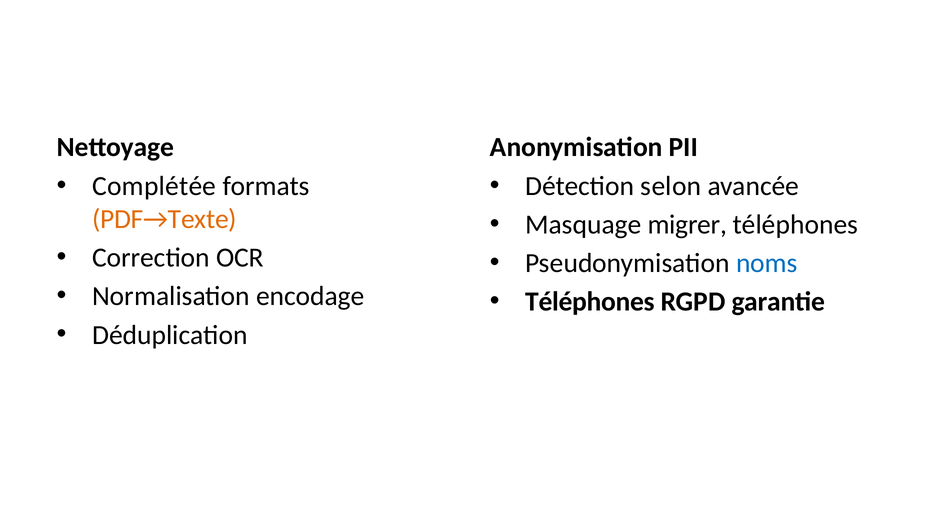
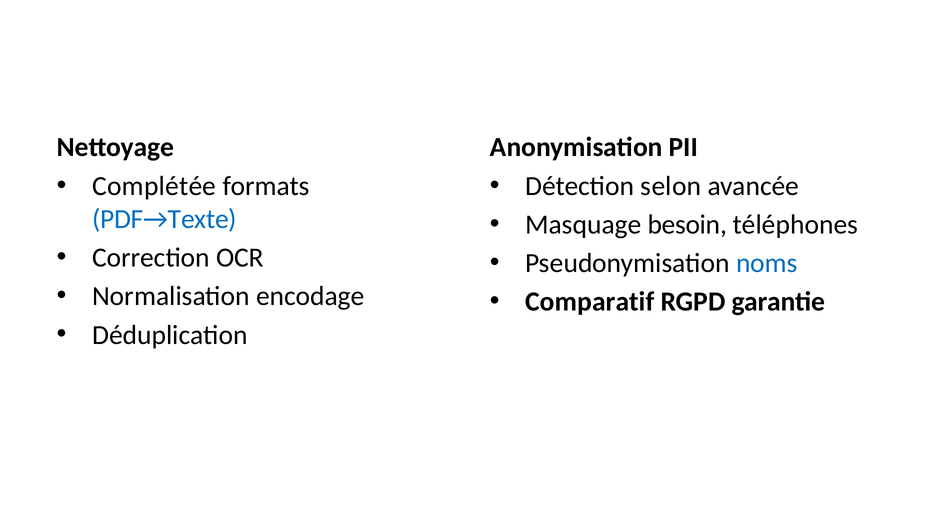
PDF→Texte colour: orange -> blue
migrer: migrer -> besoin
Téléphones at (590, 302): Téléphones -> Comparatif
